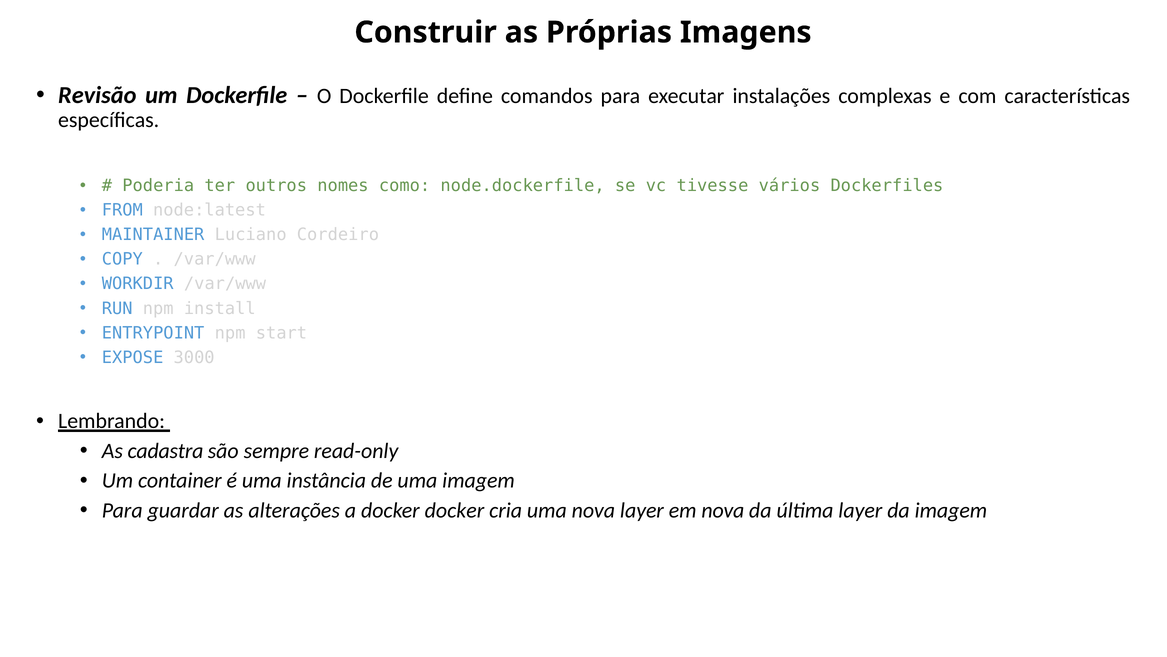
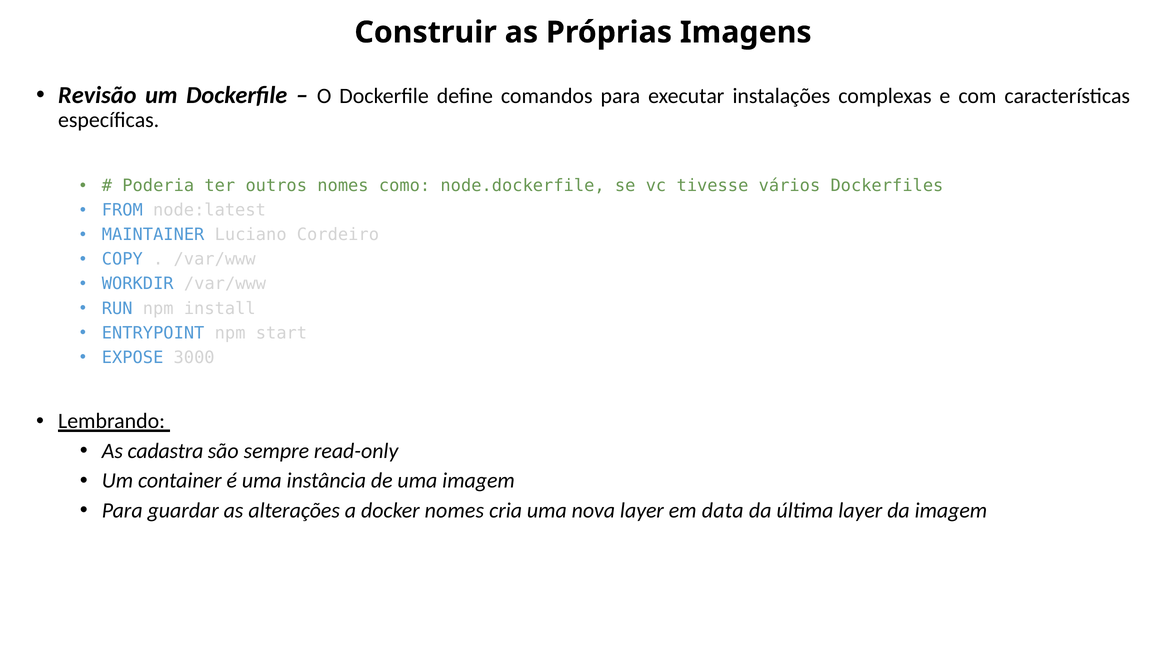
docker docker: docker -> nomes
em nova: nova -> data
